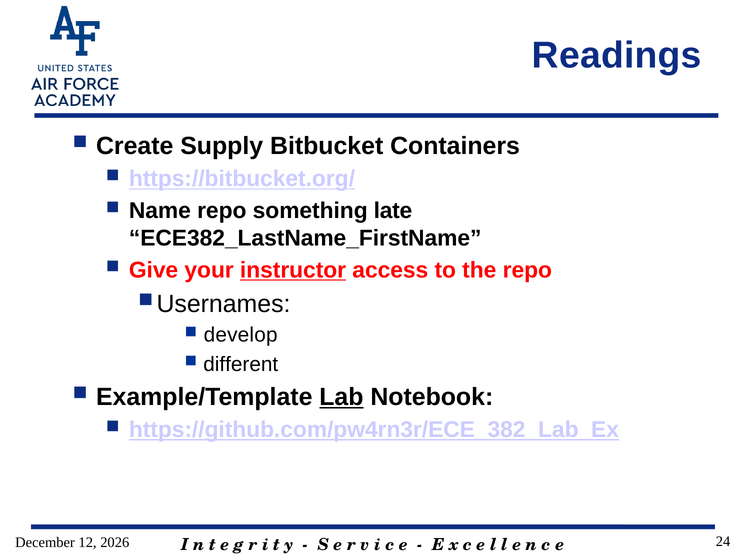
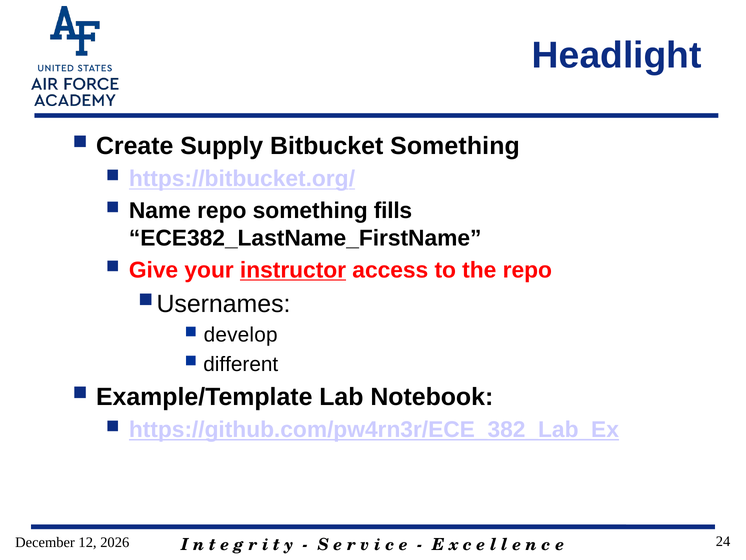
Readings: Readings -> Headlight
Bitbucket Containers: Containers -> Something
late: late -> fills
Lab underline: present -> none
